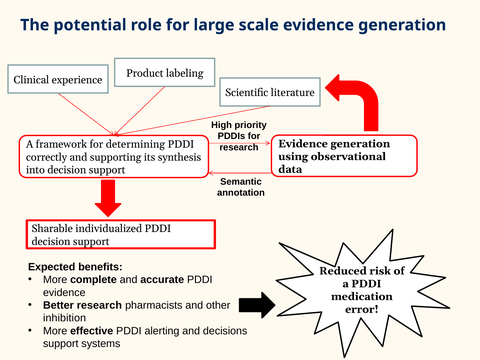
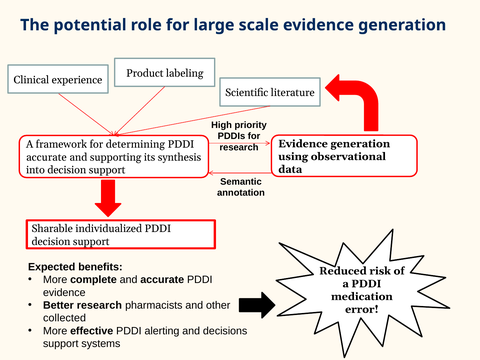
correctly at (47, 157): correctly -> accurate
inhibition: inhibition -> collected
